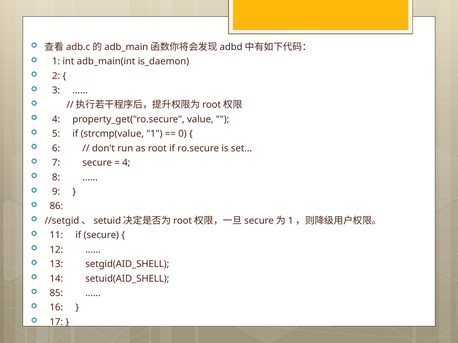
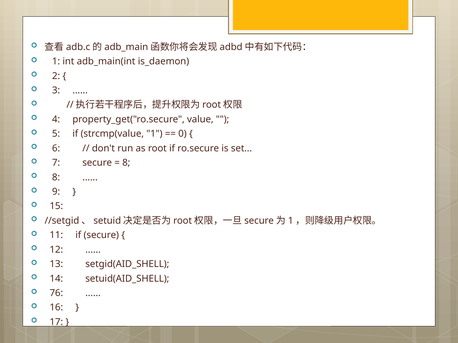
4 at (126, 163): 4 -> 8
86: 86 -> 15
85: 85 -> 76
